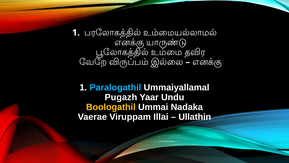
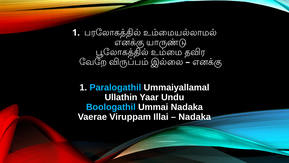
Pugazh: Pugazh -> Ullathin
Boologathil colour: yellow -> light blue
Ullathin at (195, 117): Ullathin -> Nadaka
